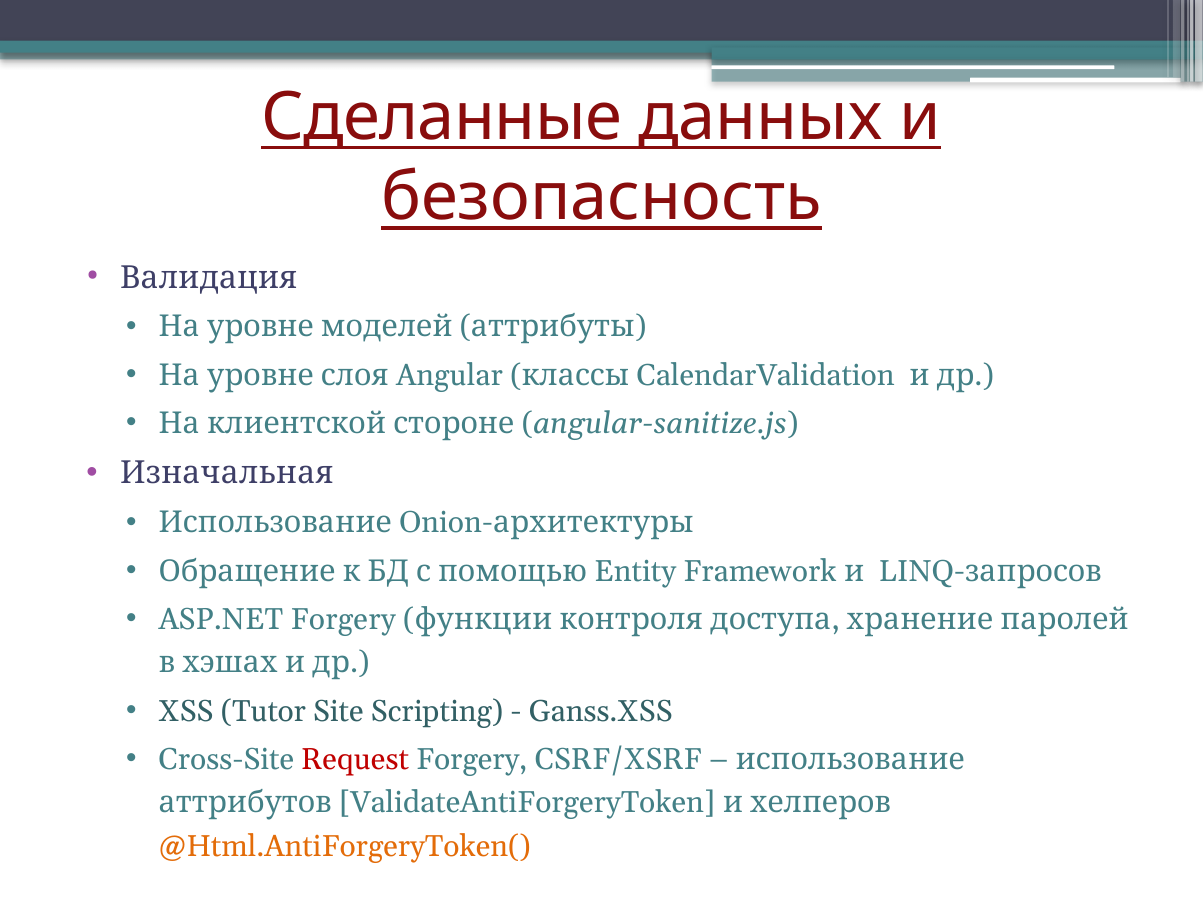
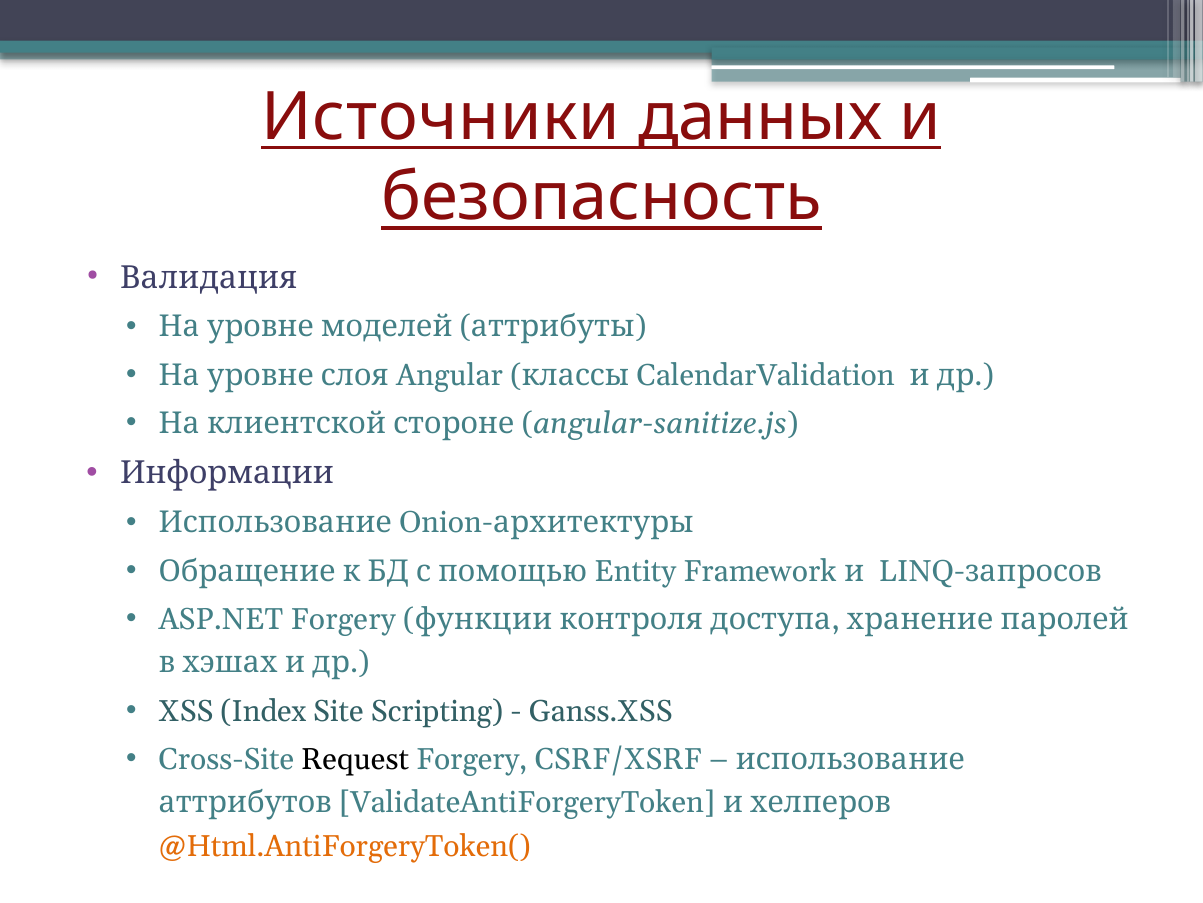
Сделанные: Сделанные -> Источники
Изначальная: Изначальная -> Информации
Tutor: Tutor -> Index
Request colour: red -> black
